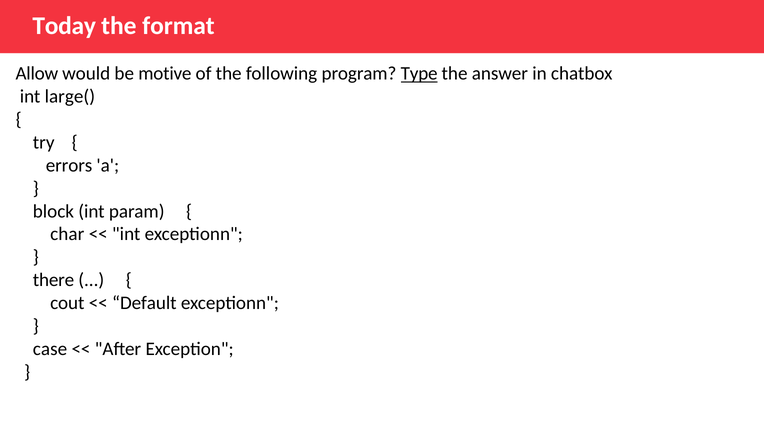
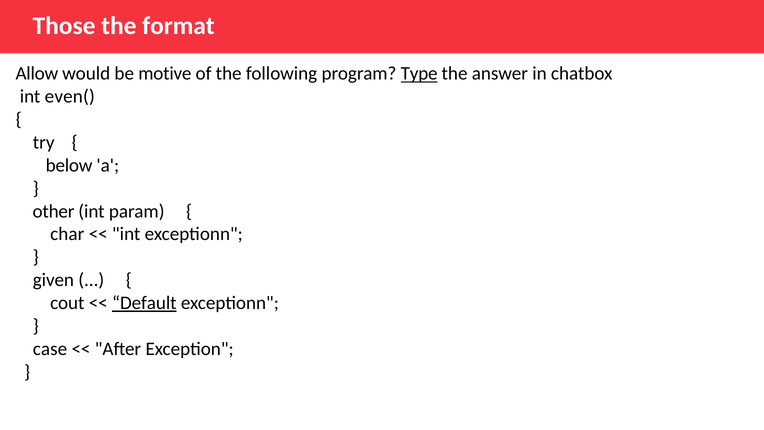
Today: Today -> Those
large(: large( -> even(
errors: errors -> below
block: block -> other
there: there -> given
Default underline: none -> present
